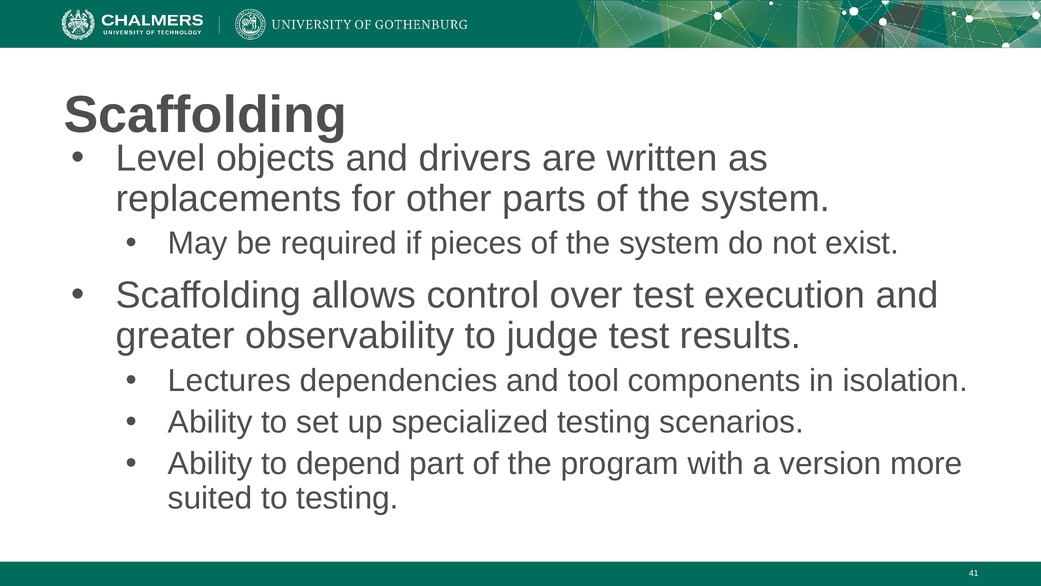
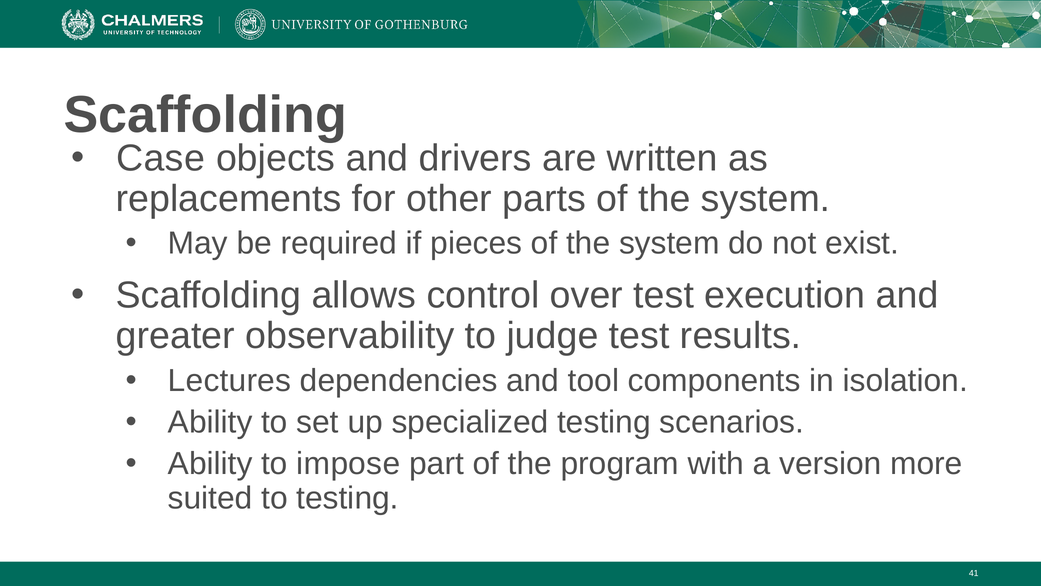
Level: Level -> Case
depend: depend -> impose
